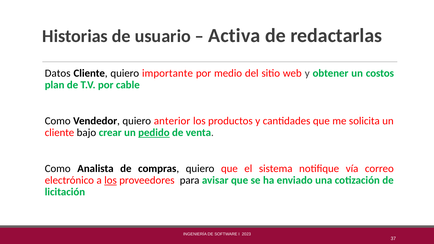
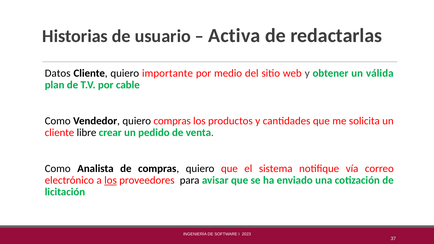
costos: costos -> válida
quiero anterior: anterior -> compras
bajo: bajo -> libre
pedido underline: present -> none
